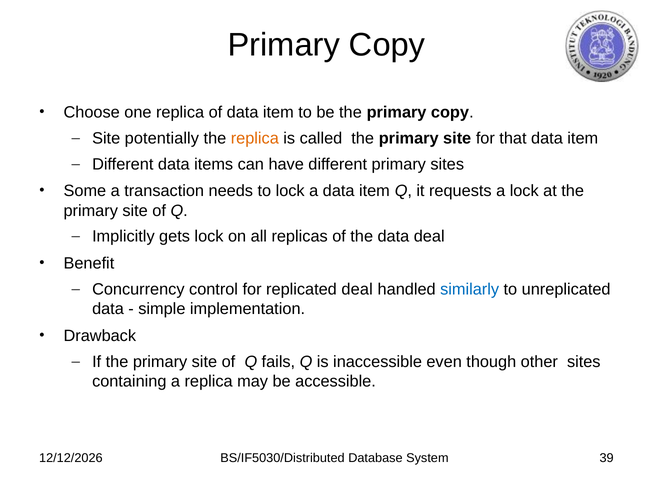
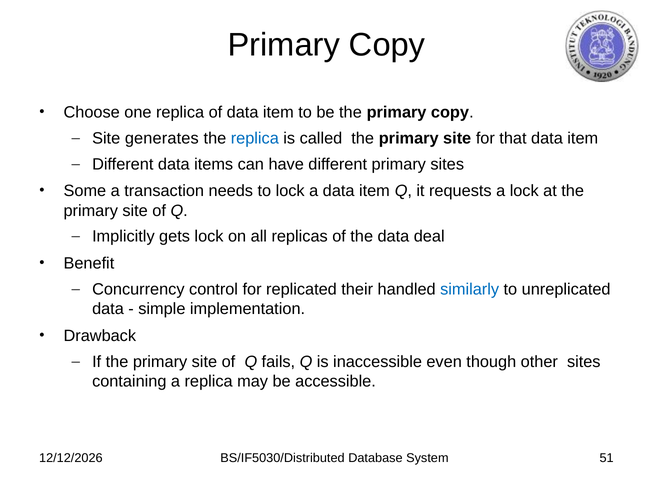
potentially: potentially -> generates
replica at (255, 138) colour: orange -> blue
replicated deal: deal -> their
39: 39 -> 51
